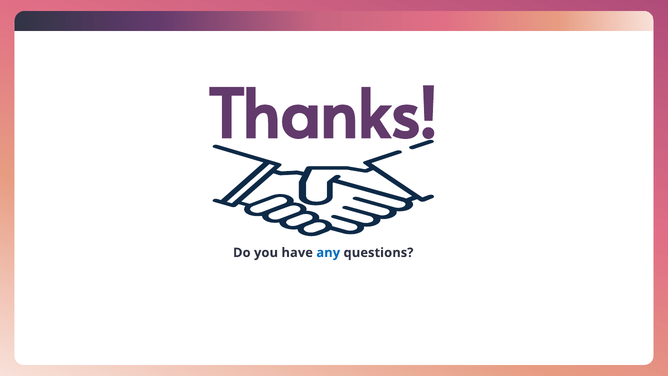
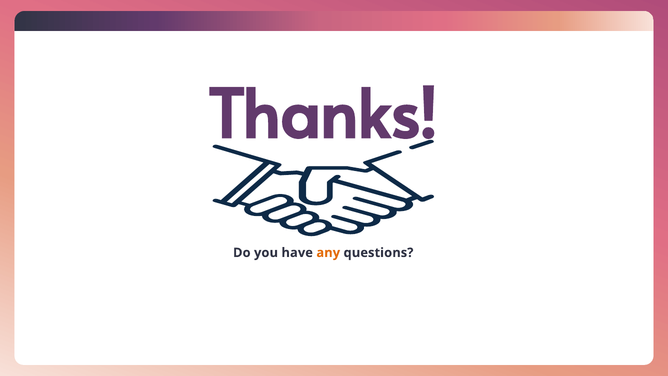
any colour: blue -> orange
